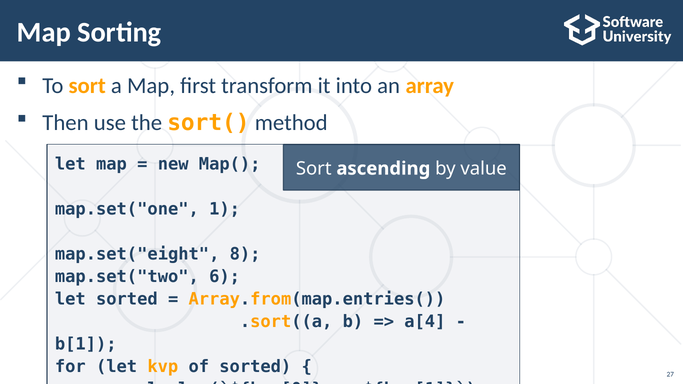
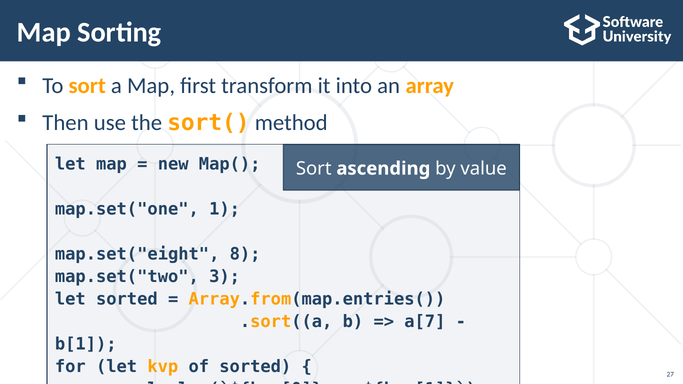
6: 6 -> 3
a[4: a[4 -> a[7
